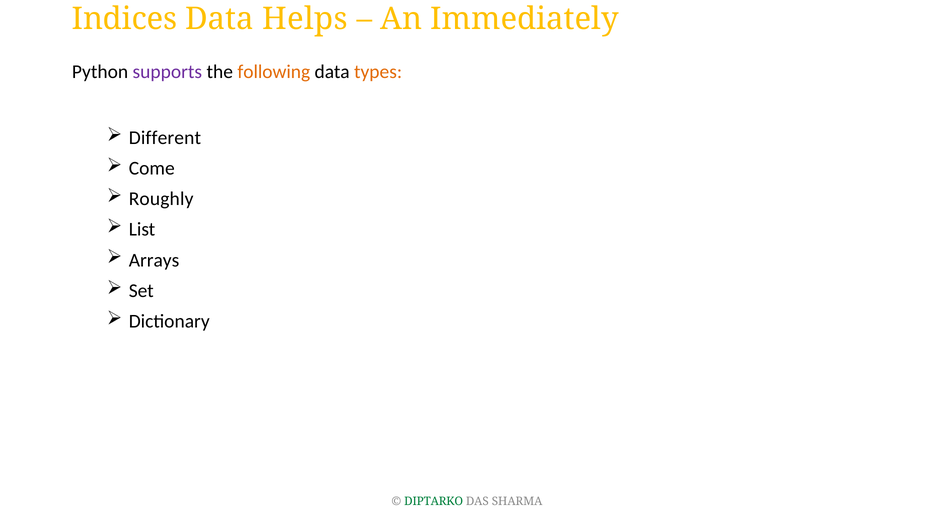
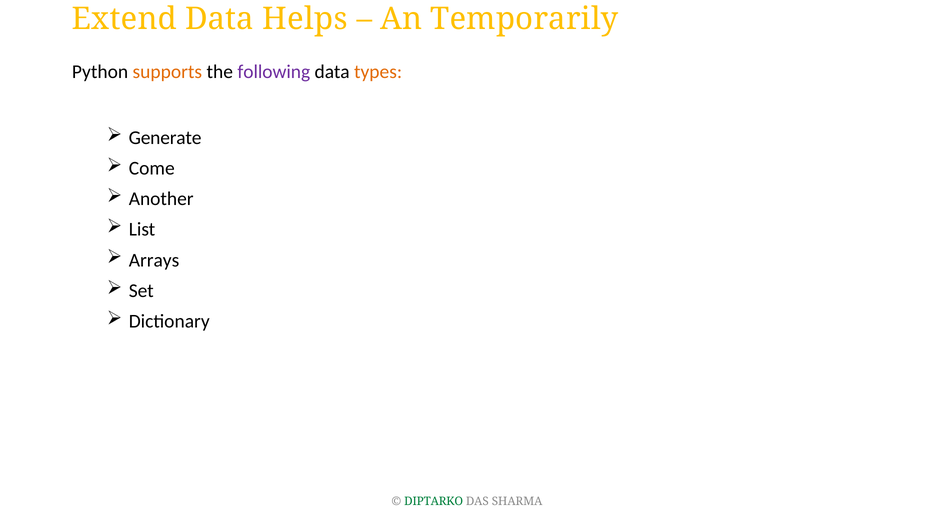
Indices: Indices -> Extend
Immediately: Immediately -> Temporarily
supports colour: purple -> orange
following colour: orange -> purple
Different: Different -> Generate
Roughly: Roughly -> Another
